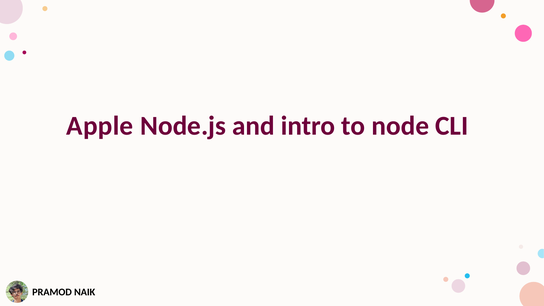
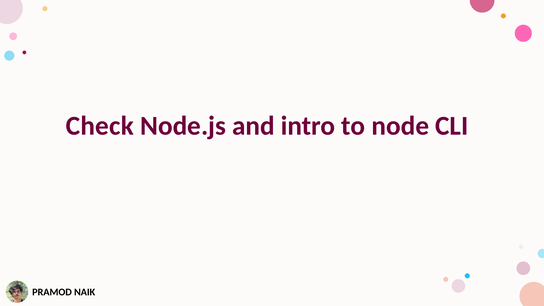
Apple: Apple -> Check
